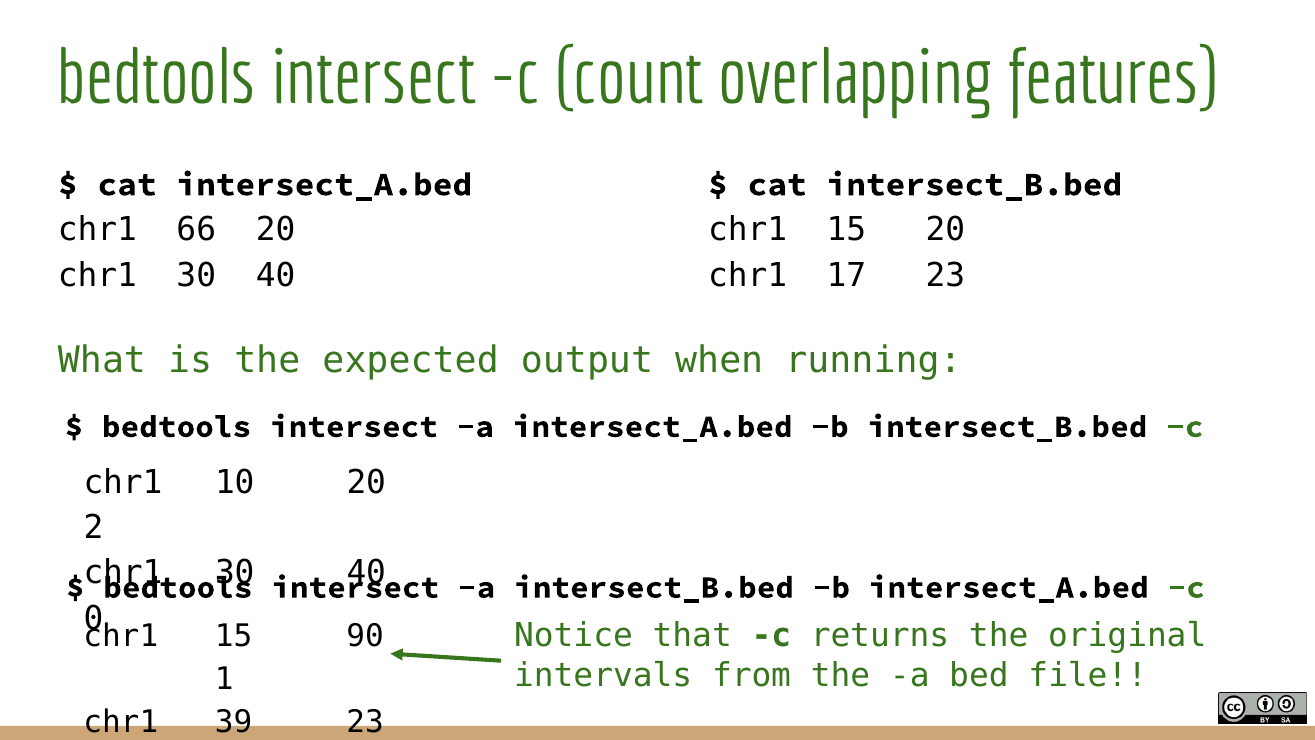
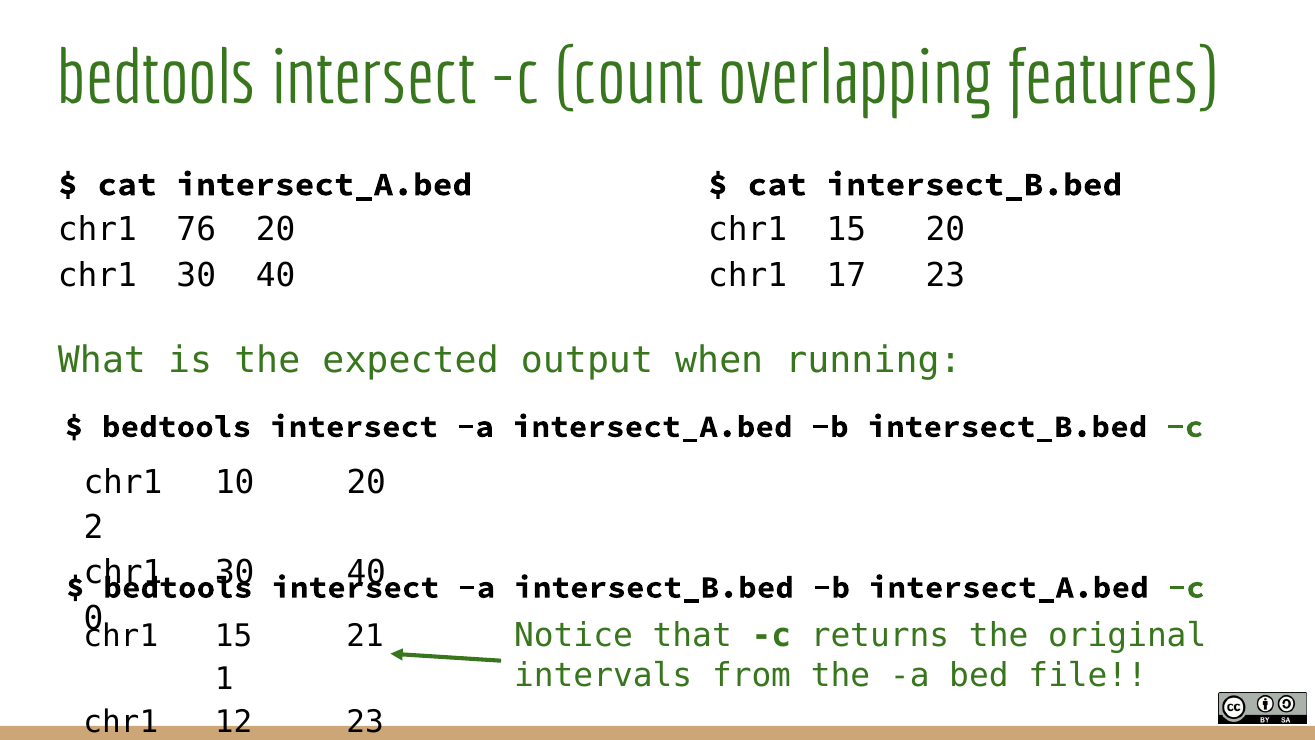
66: 66 -> 76
90: 90 -> 21
39: 39 -> 12
